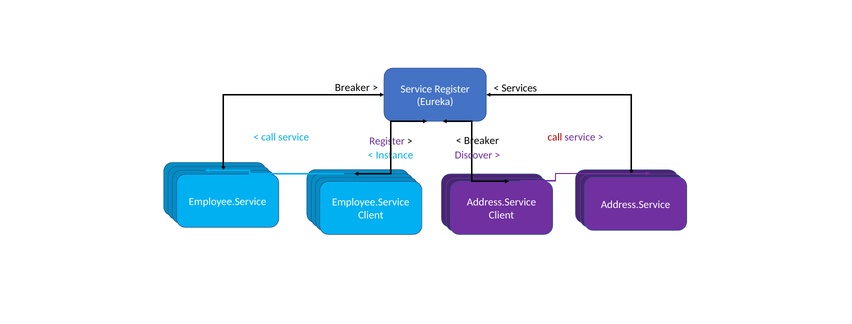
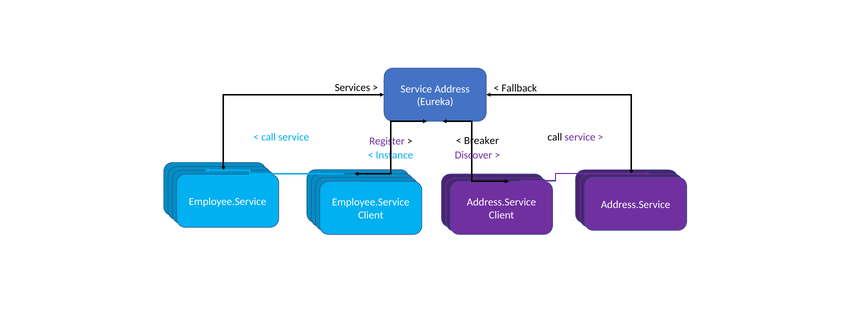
Breaker at (352, 88): Breaker -> Services
Services: Services -> Fallback
Service Register: Register -> Address
call at (555, 137) colour: red -> black
